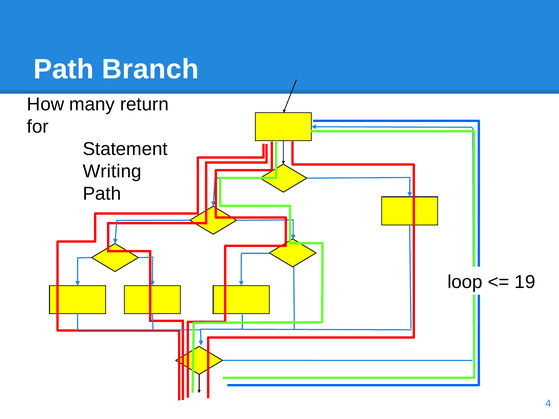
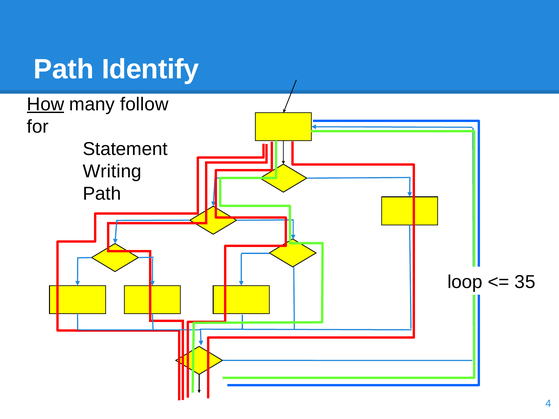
Branch: Branch -> Identify
How underline: none -> present
return: return -> follow
19: 19 -> 35
